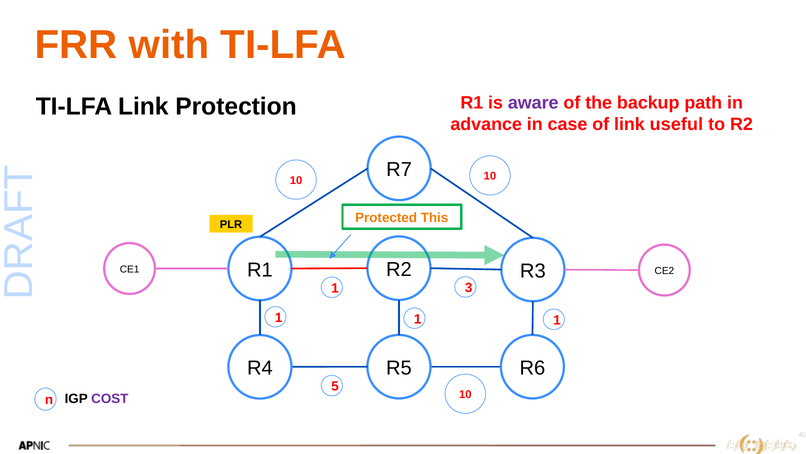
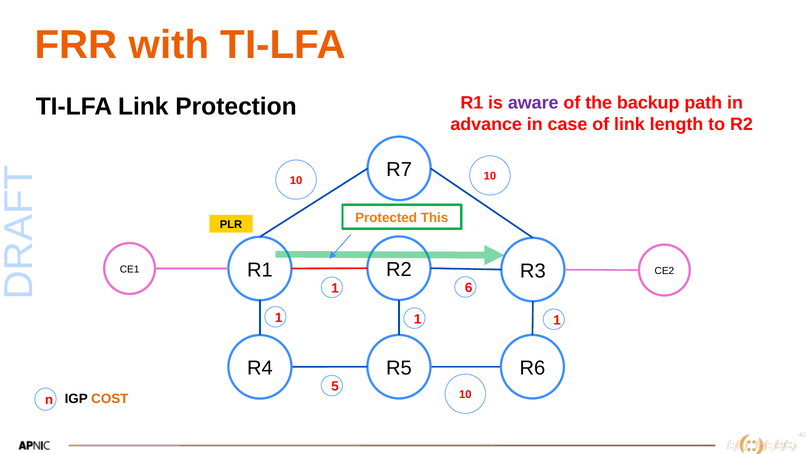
useful: useful -> length
3: 3 -> 6
COST colour: purple -> orange
